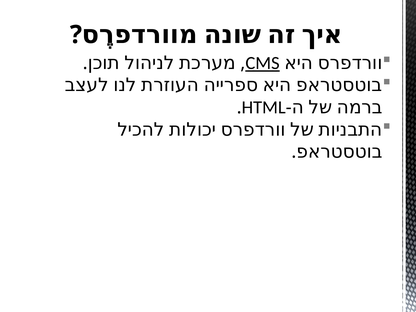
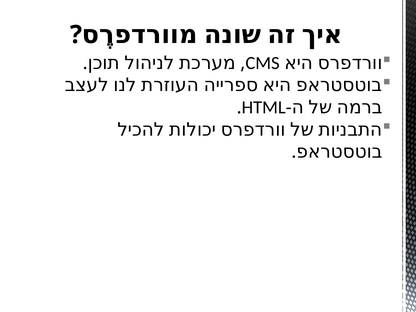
CMS underline: present -> none
